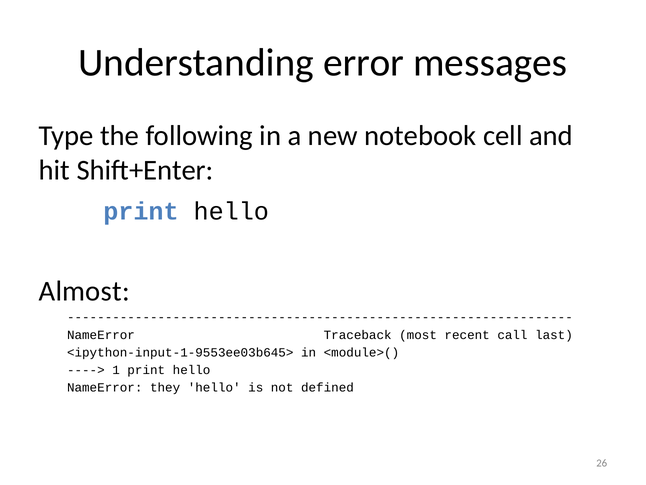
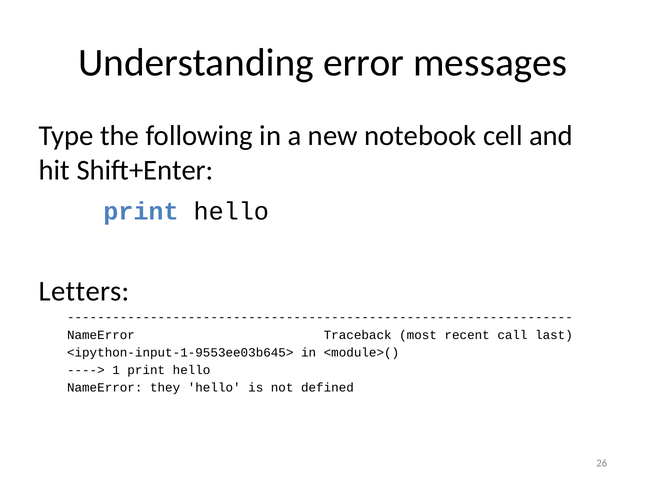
Almost: Almost -> Letters
